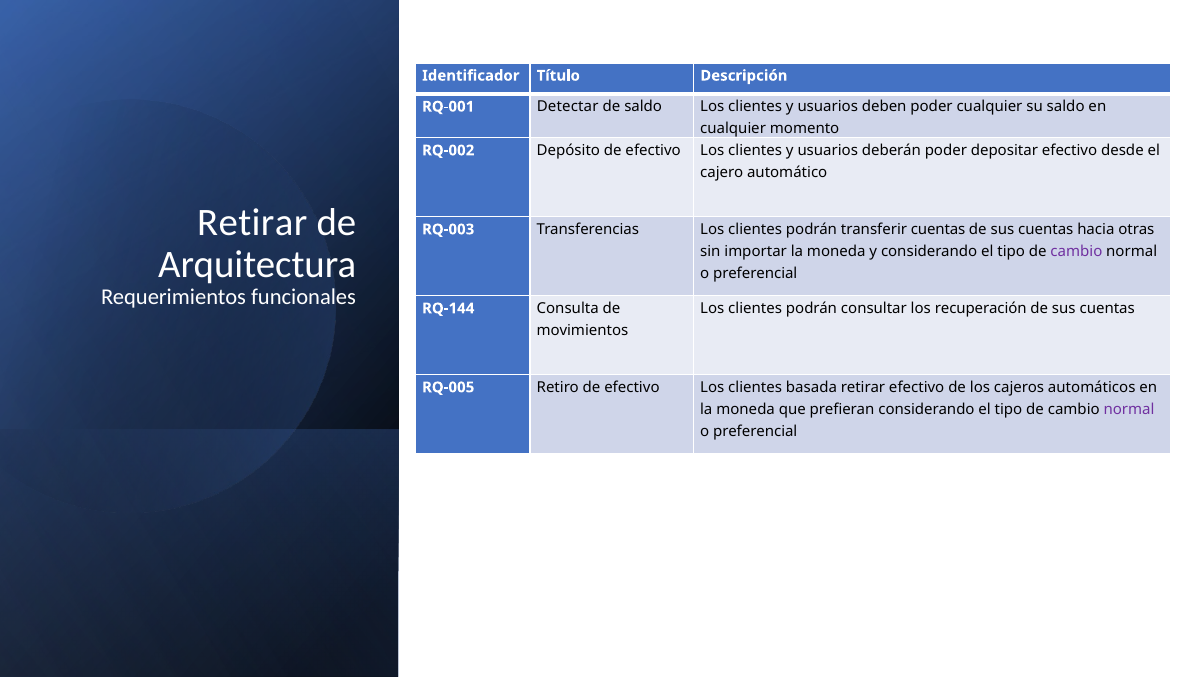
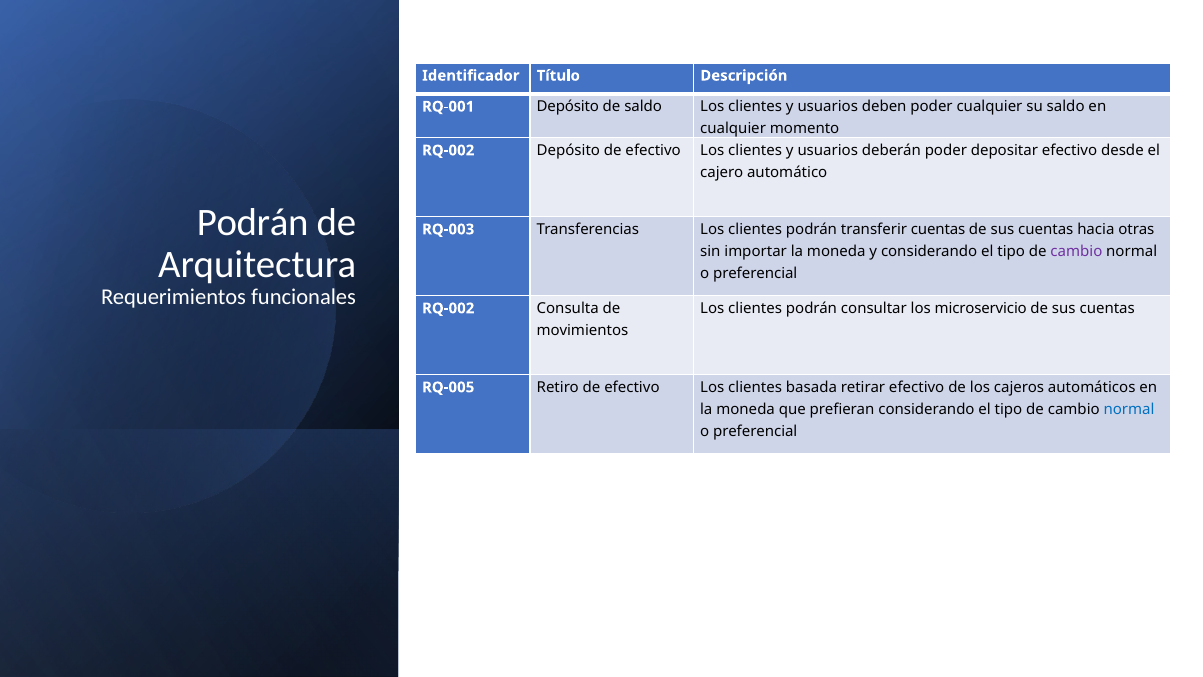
RQ-001 Detectar: Detectar -> Depósito
Retirar at (252, 222): Retirar -> Podrán
recuperación: recuperación -> microservicio
RQ-144 at (448, 308): RQ-144 -> RQ-002
normal at (1129, 409) colour: purple -> blue
